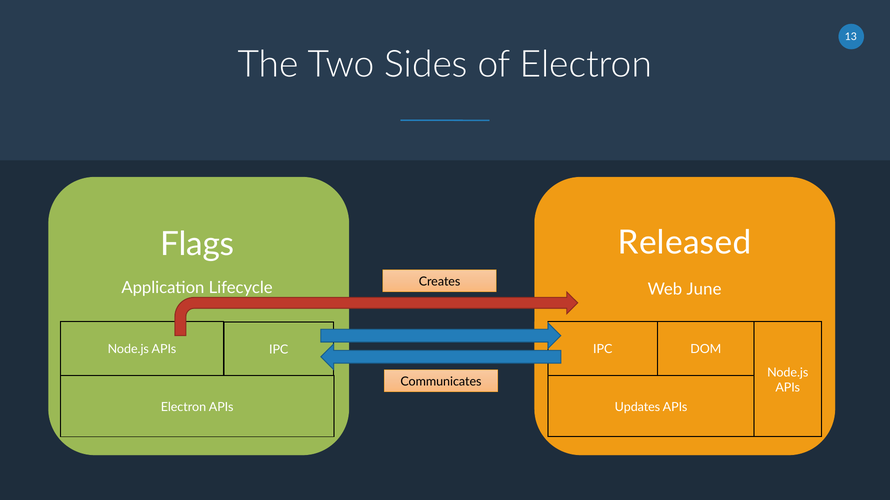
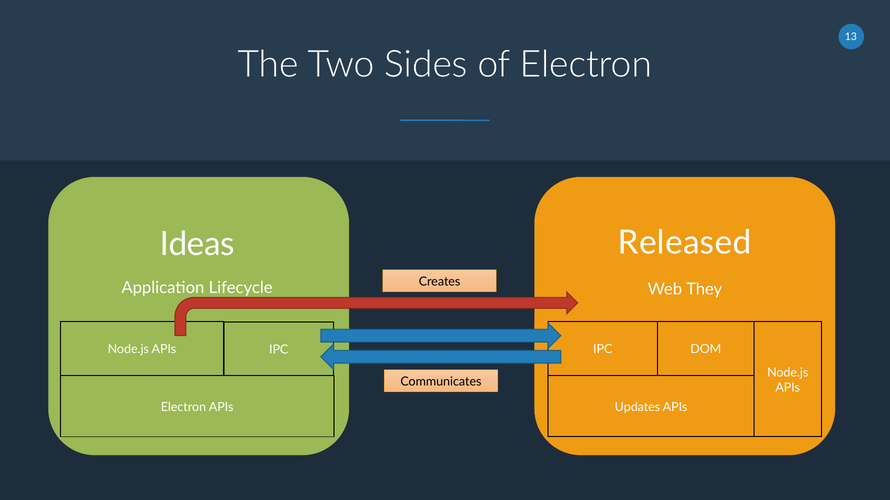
Flags: Flags -> Ideas
June: June -> They
